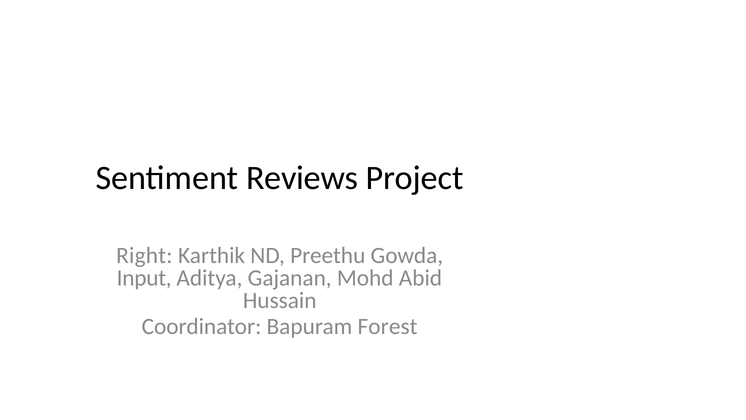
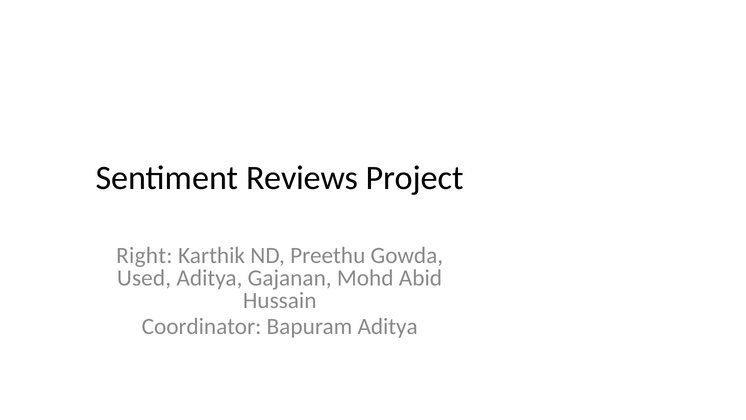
Input: Input -> Used
Bapuram Forest: Forest -> Aditya
